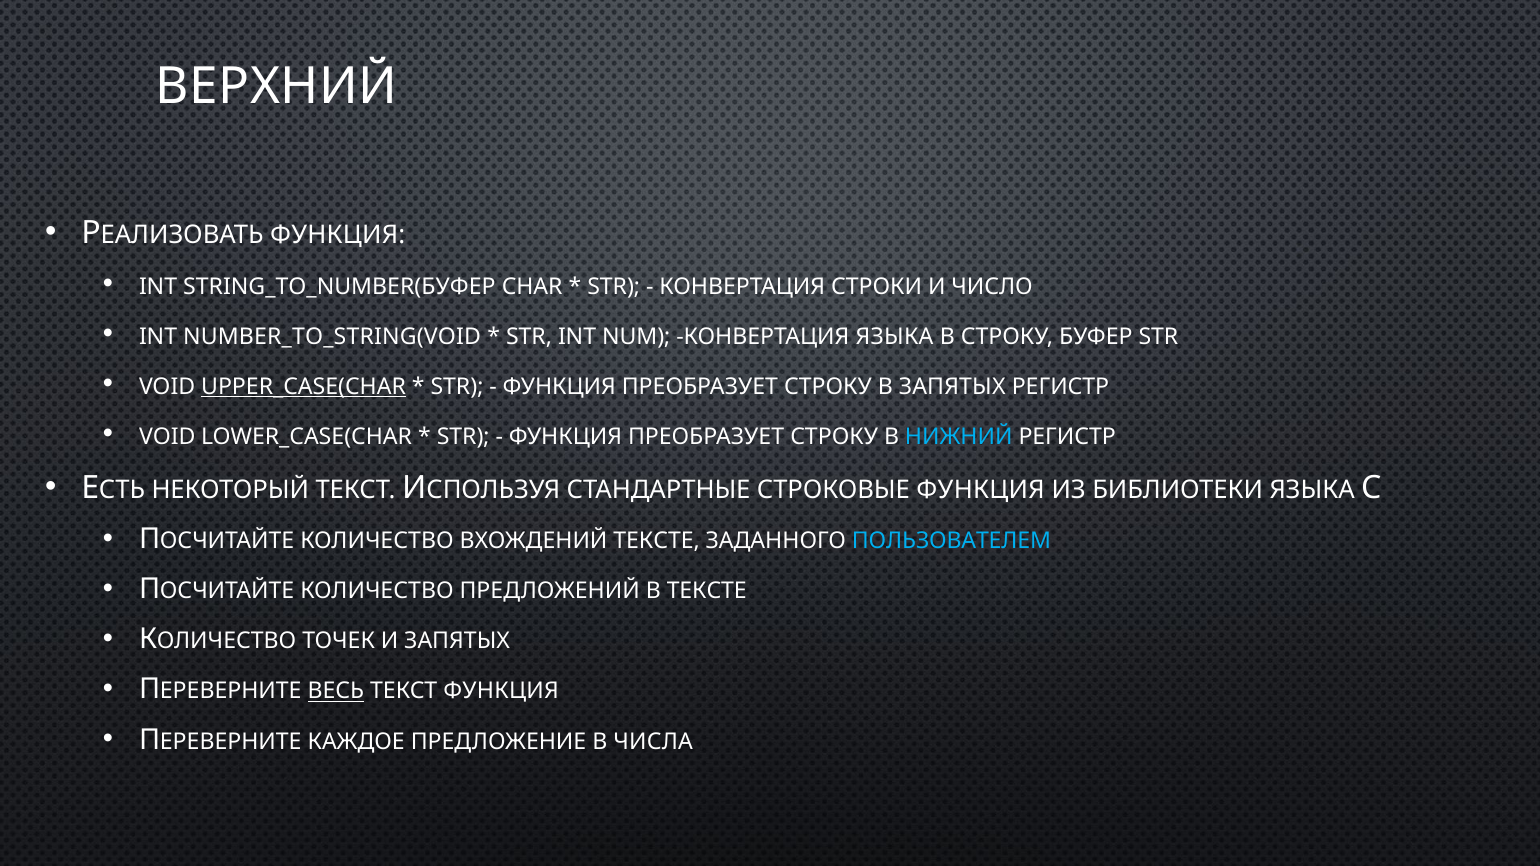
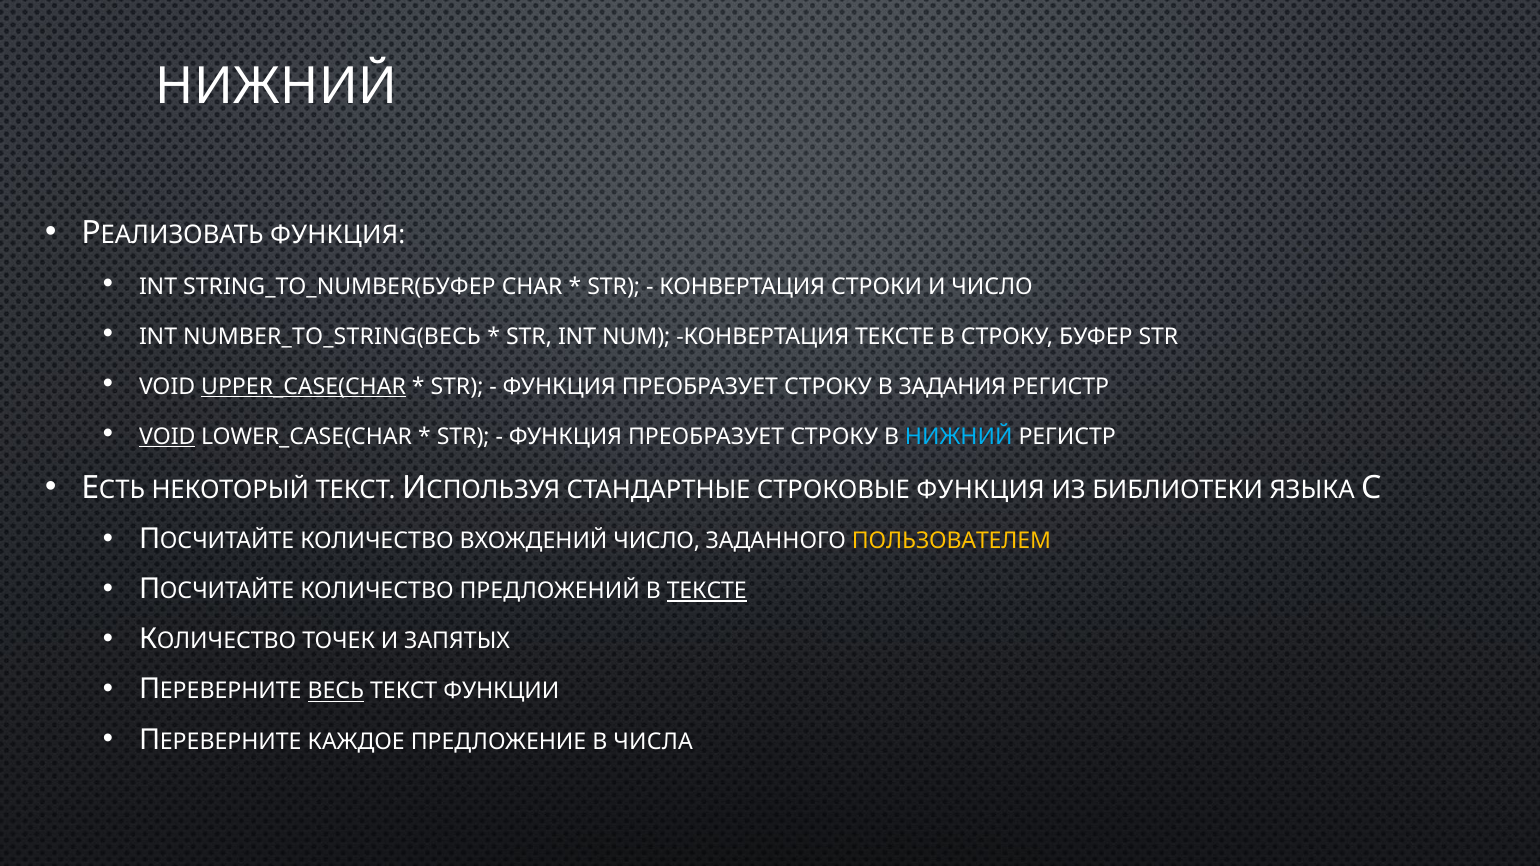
ВЕРХНИЙ at (277, 87): ВЕРХНИЙ -> НИЖНИЙ
NUMBER_TO_STRING(VOID: NUMBER_TO_STRING(VOID -> NUMBER_TO_STRING(ВЕСЬ
КОНВЕРТАЦИЯ ЯЗЫКА: ЯЗЫКА -> ТЕКСТЕ
В ЗАПЯТЫХ: ЗАПЯТЫХ -> ЗАДАНИЯ
VOID at (167, 437) underline: none -> present
ВХОЖДЕНИЙ ТЕКСТЕ: ТЕКСТЕ -> ЧИСЛО
ПОЛЬЗОВАТЕЛЕМ colour: light blue -> yellow
ТЕКСТЕ at (707, 591) underline: none -> present
ТЕКСТ ФУНКЦИЯ: ФУНКЦИЯ -> ФУНКЦИИ
